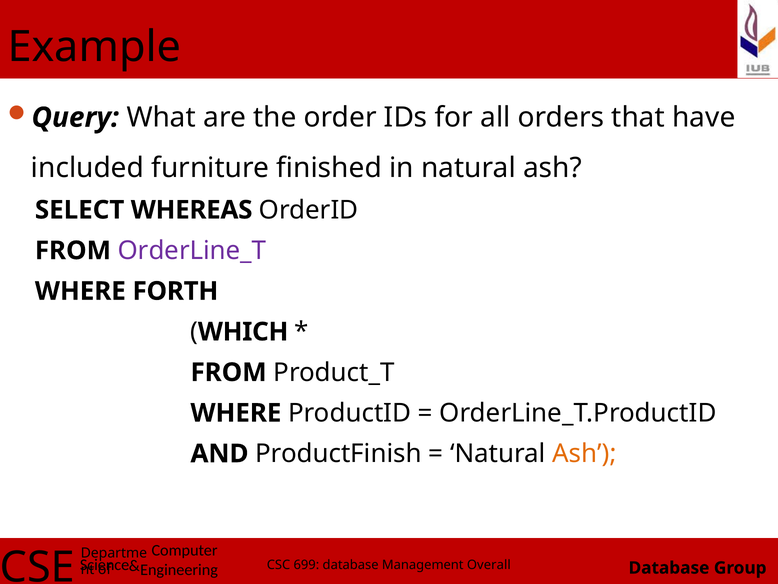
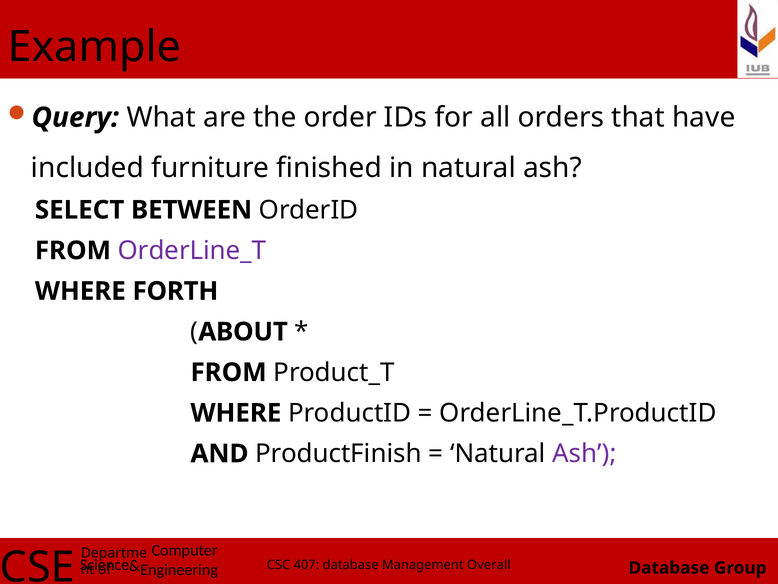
WHEREAS: WHEREAS -> BETWEEN
WHICH: WHICH -> ABOUT
Ash at (584, 453) colour: orange -> purple
699: 699 -> 407
